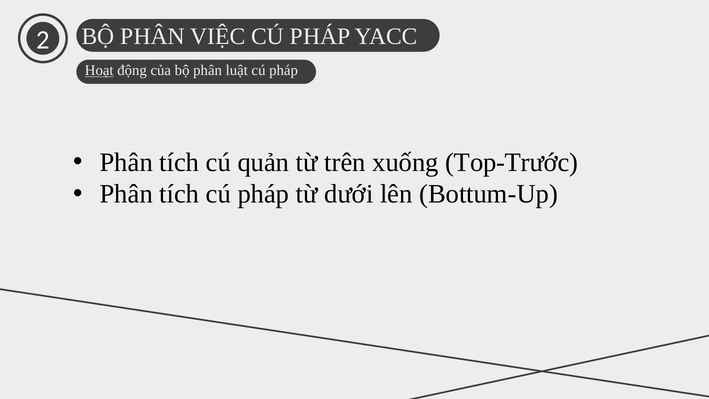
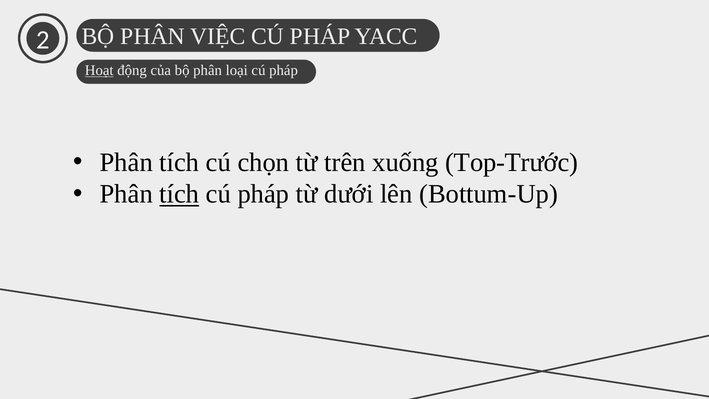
luật: luật -> loại
quản: quản -> chọn
tích at (179, 194) underline: none -> present
